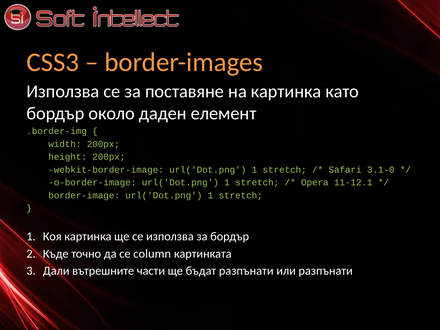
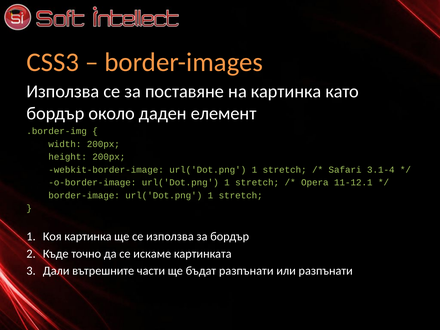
3.1-0: 3.1-0 -> 3.1-4
column: column -> искаме
